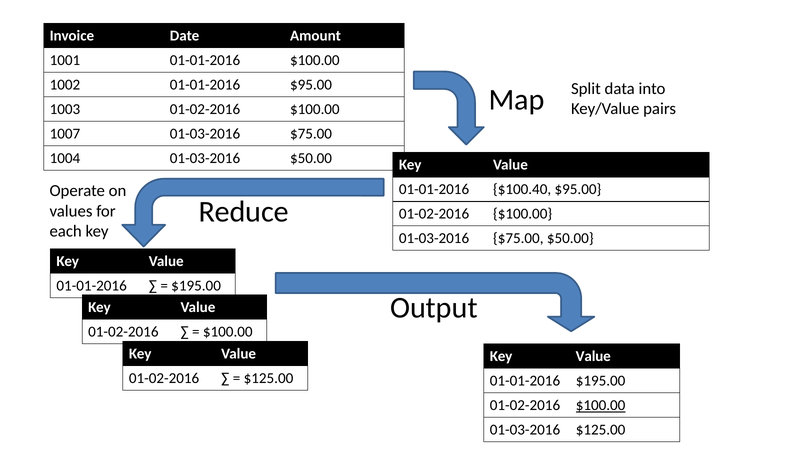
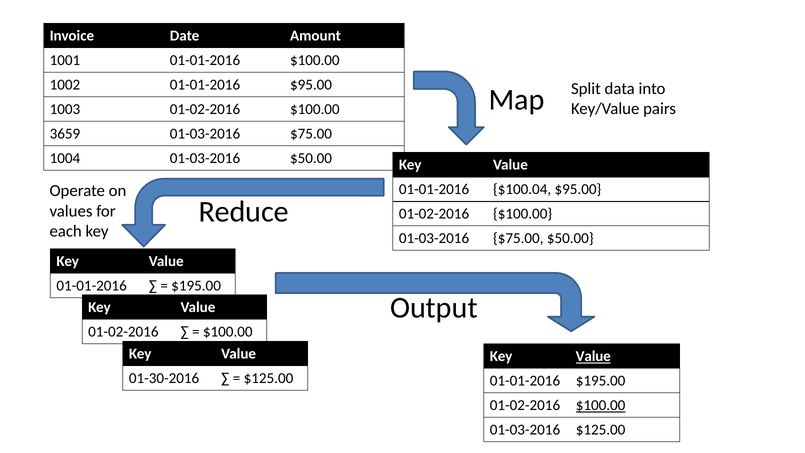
1007: 1007 -> 3659
$100.40: $100.40 -> $100.04
Value at (593, 356) underline: none -> present
01-02-2016 at (164, 378): 01-02-2016 -> 01-30-2016
